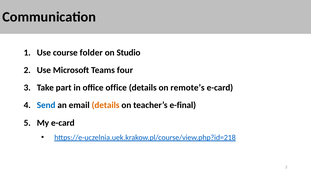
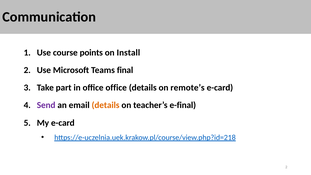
folder: folder -> points
Studio: Studio -> Install
four: four -> final
Send colour: blue -> purple
